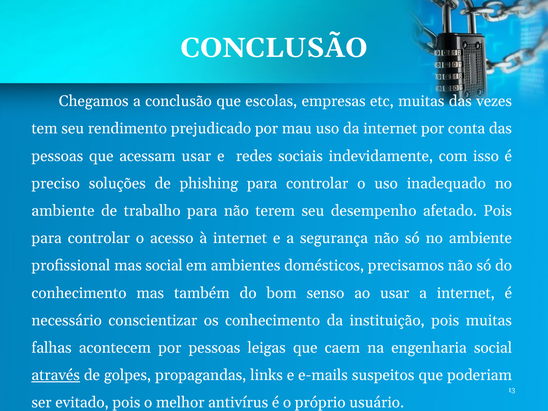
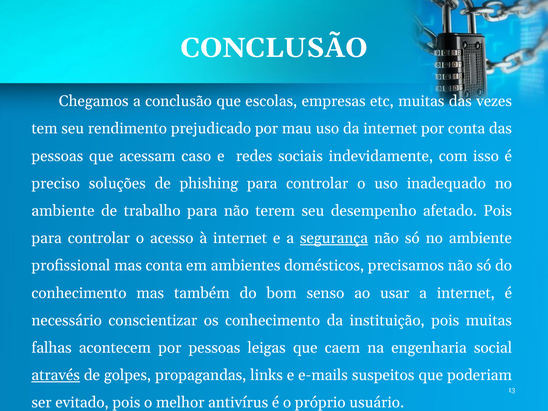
acessam usar: usar -> caso
segurança underline: none -> present
mas social: social -> conta
